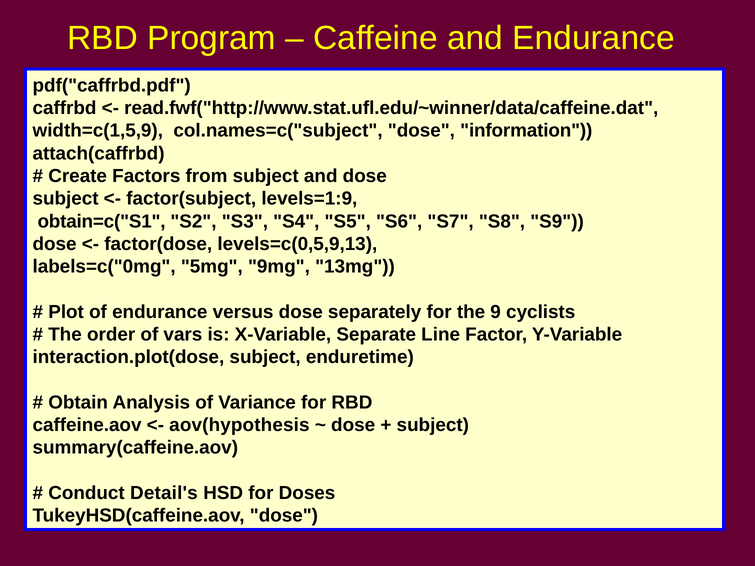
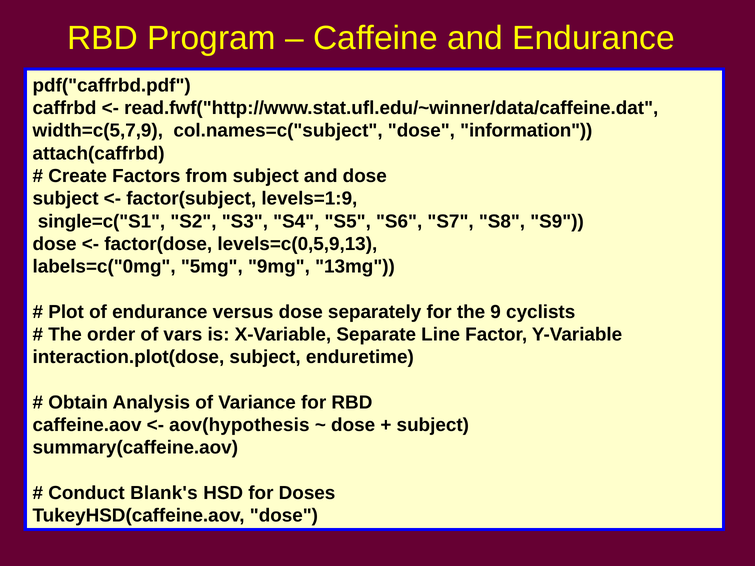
width=c(1,5,9: width=c(1,5,9 -> width=c(5,7,9
obtain=c("S1: obtain=c("S1 -> single=c("S1
Detail's: Detail's -> Blank's
